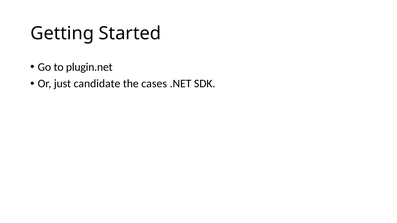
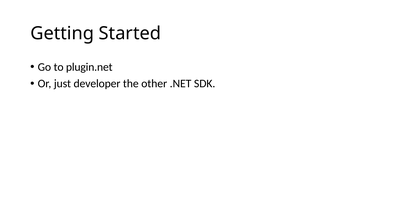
candidate: candidate -> developer
cases: cases -> other
